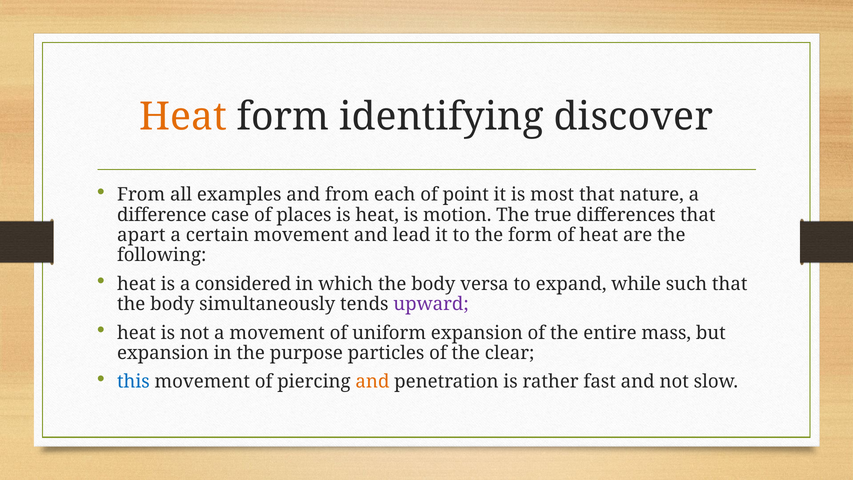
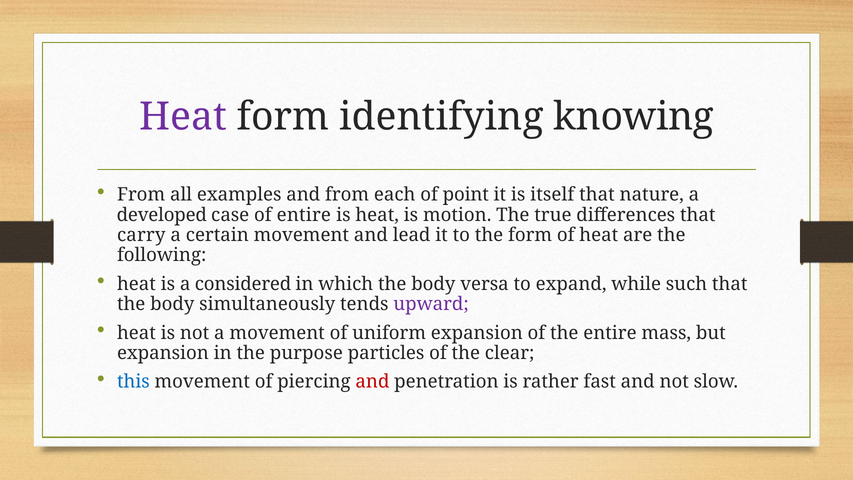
Heat at (183, 117) colour: orange -> purple
discover: discover -> knowing
most: most -> itself
difference: difference -> developed
of places: places -> entire
apart: apart -> carry
and at (372, 382) colour: orange -> red
